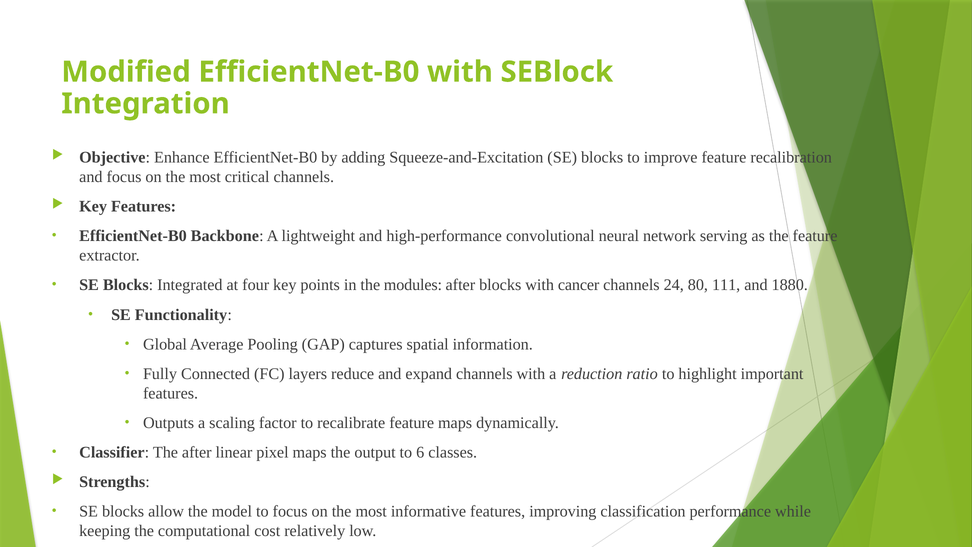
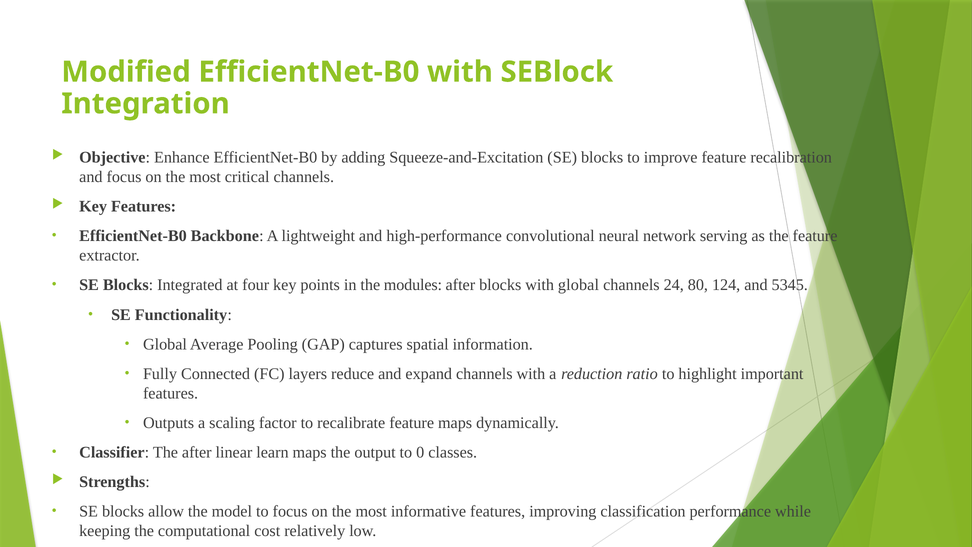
with cancer: cancer -> global
111: 111 -> 124
1880: 1880 -> 5345
pixel: pixel -> learn
6: 6 -> 0
